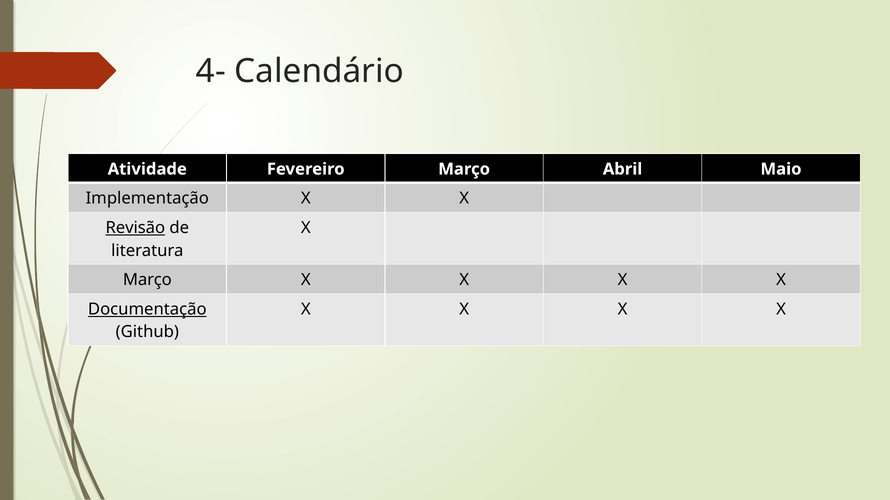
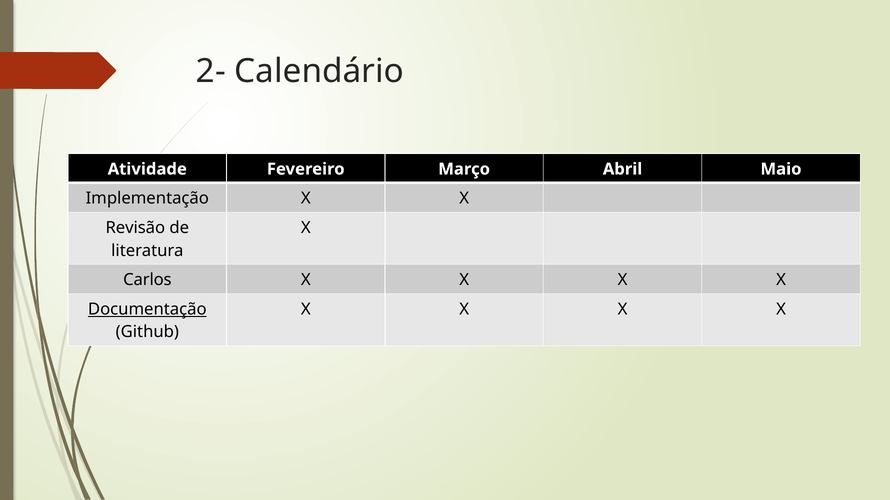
4-: 4- -> 2-
Revisão underline: present -> none
Março at (147, 280): Março -> Carlos
